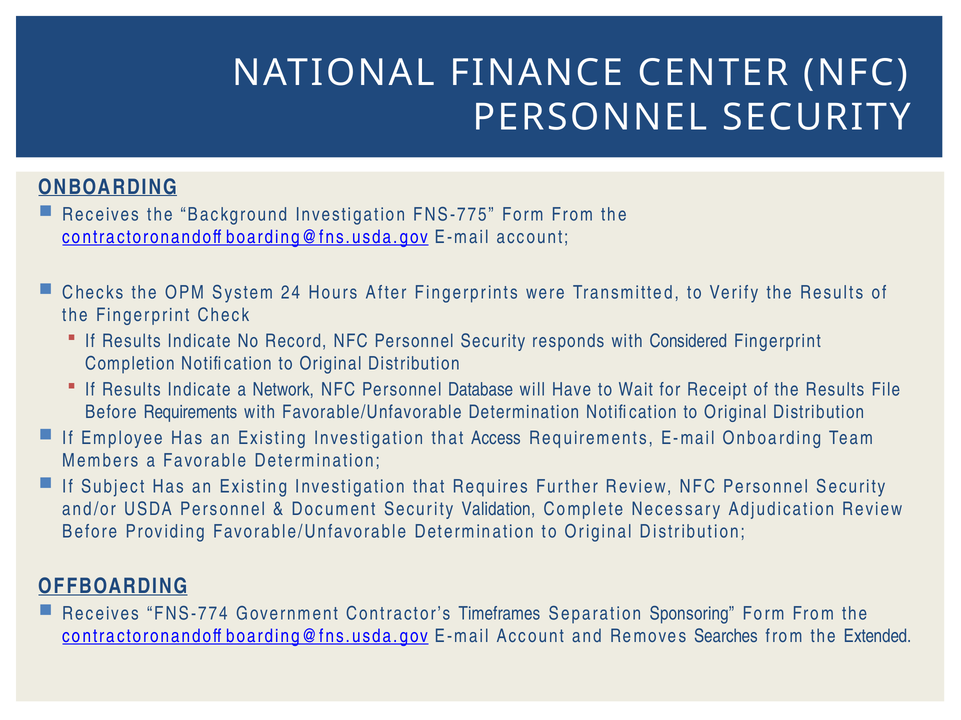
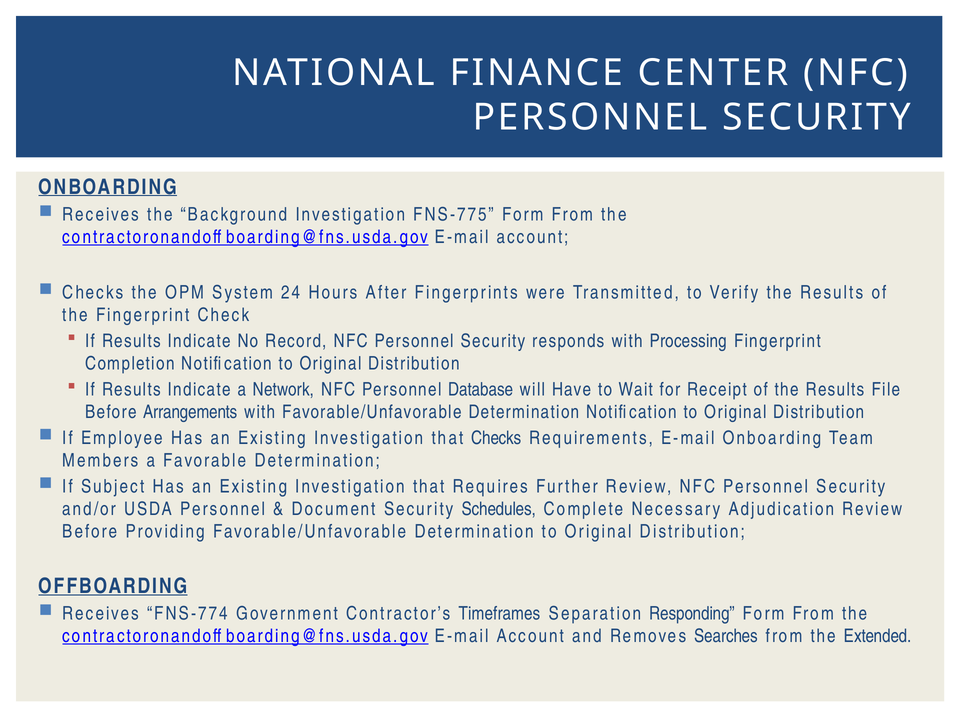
Considered: Considered -> Processing
Before Requirements: Requirements -> Arrangements
that Access: Access -> Checks
Validation: Validation -> Schedules
Sponsoring: Sponsoring -> Responding
